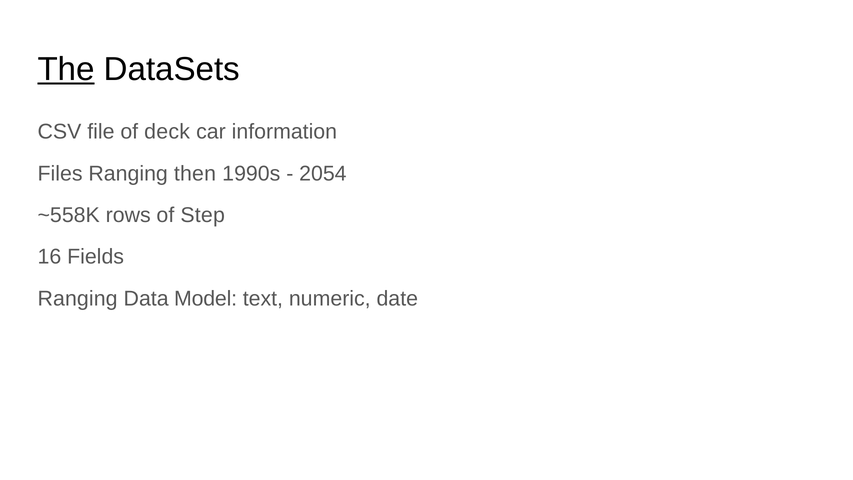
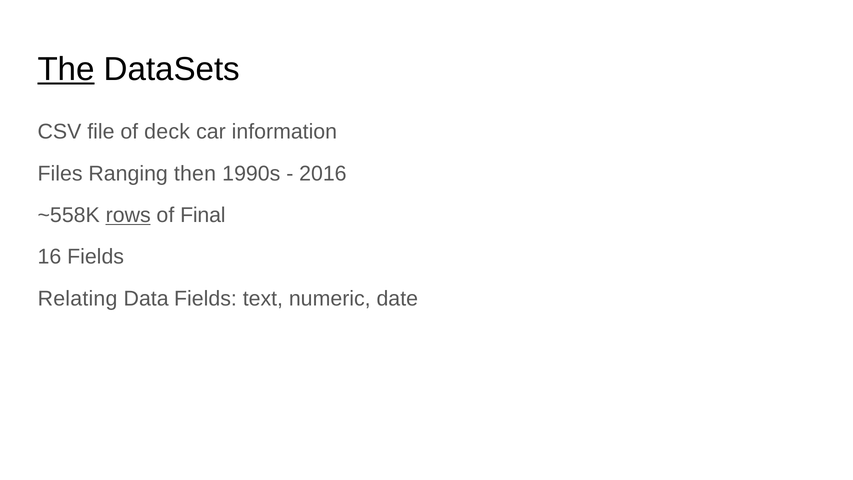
2054: 2054 -> 2016
rows underline: none -> present
Step: Step -> Final
Ranging at (78, 298): Ranging -> Relating
Data Model: Model -> Fields
